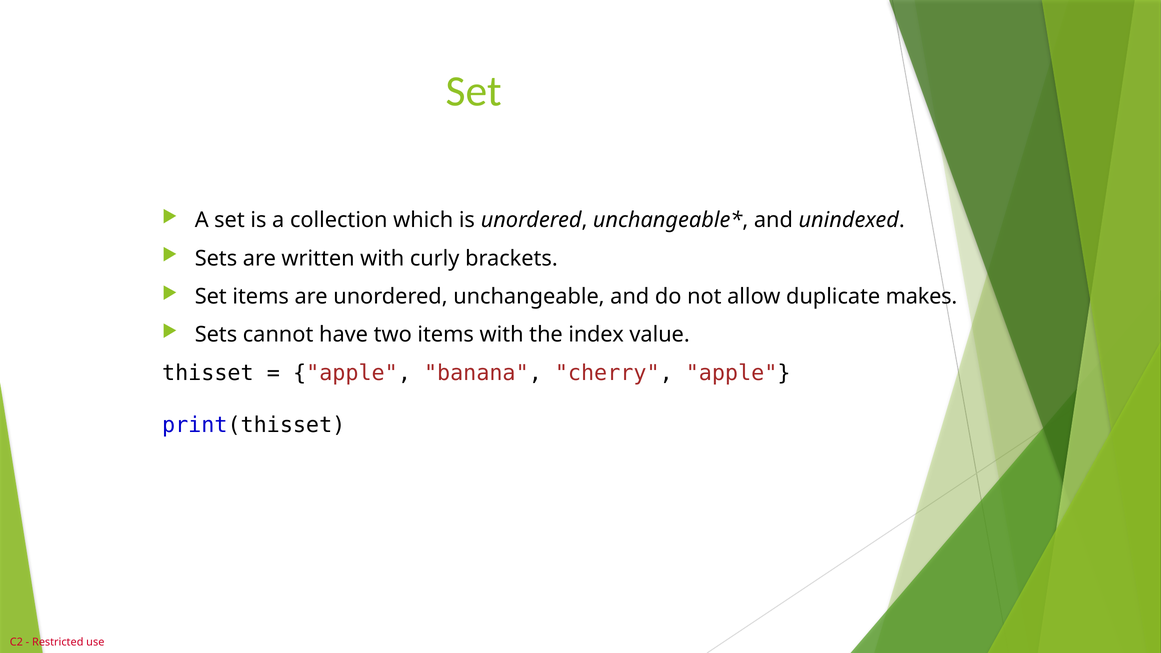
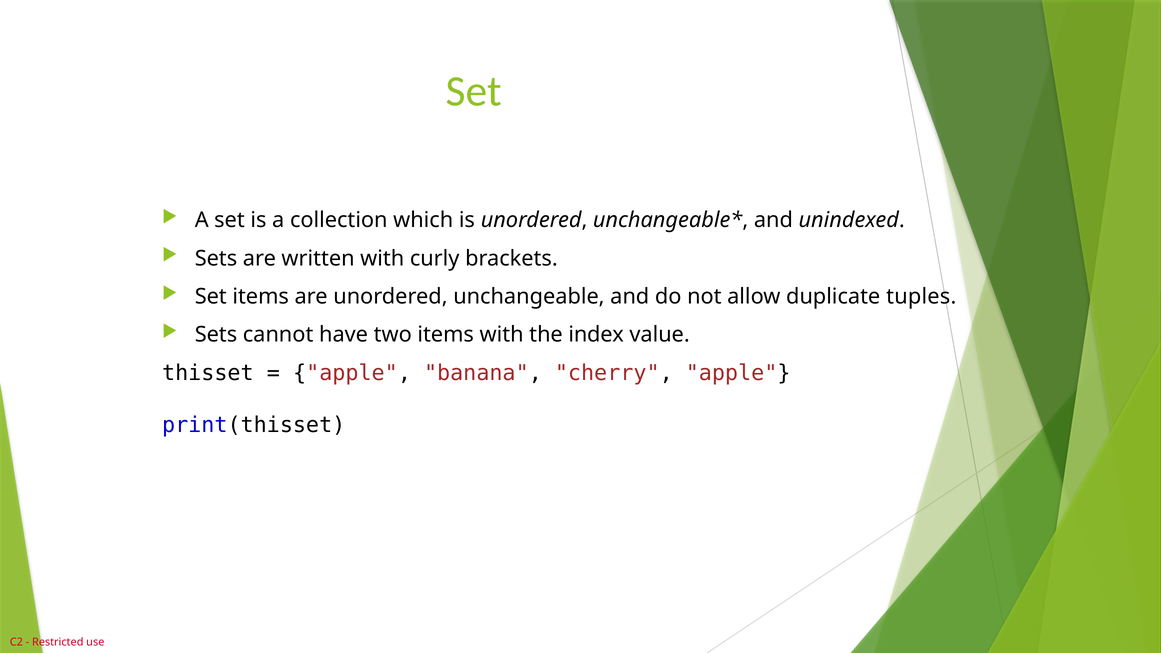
makes: makes -> tuples
